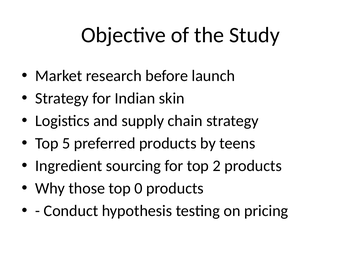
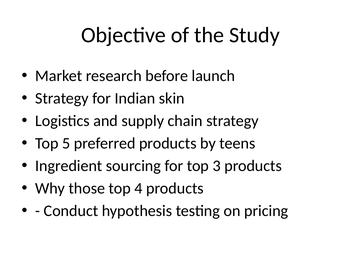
2: 2 -> 3
0: 0 -> 4
